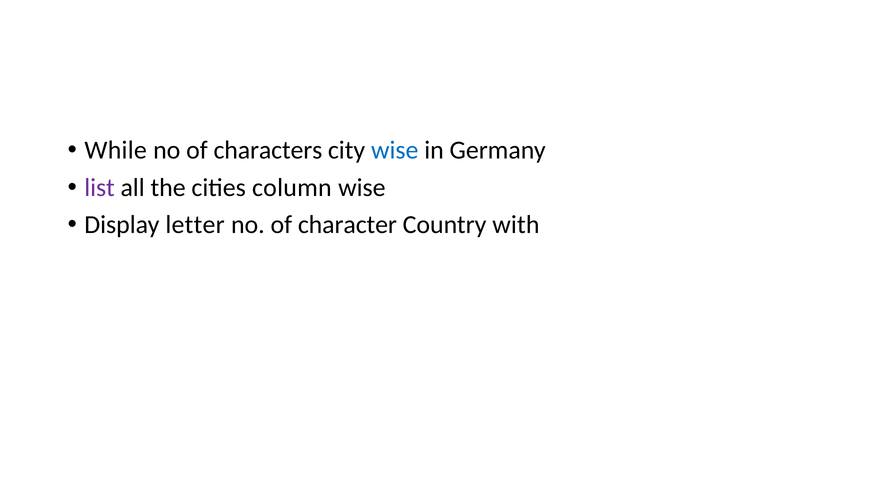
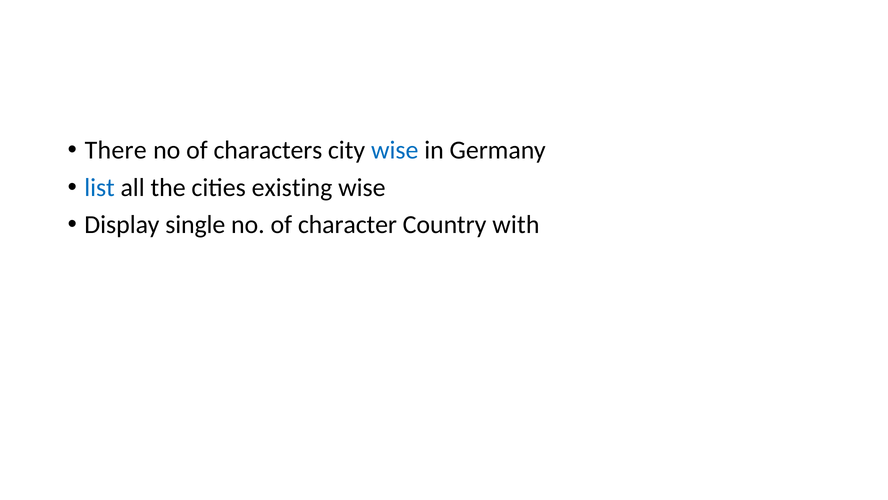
While: While -> There
list colour: purple -> blue
column: column -> existing
letter: letter -> single
